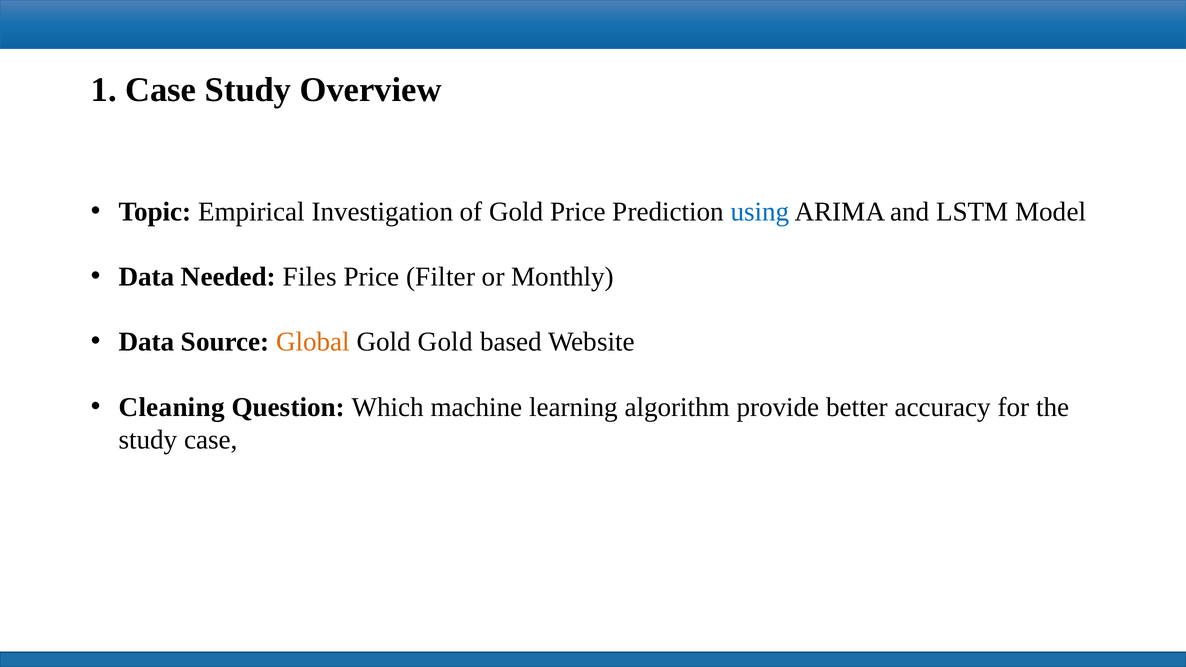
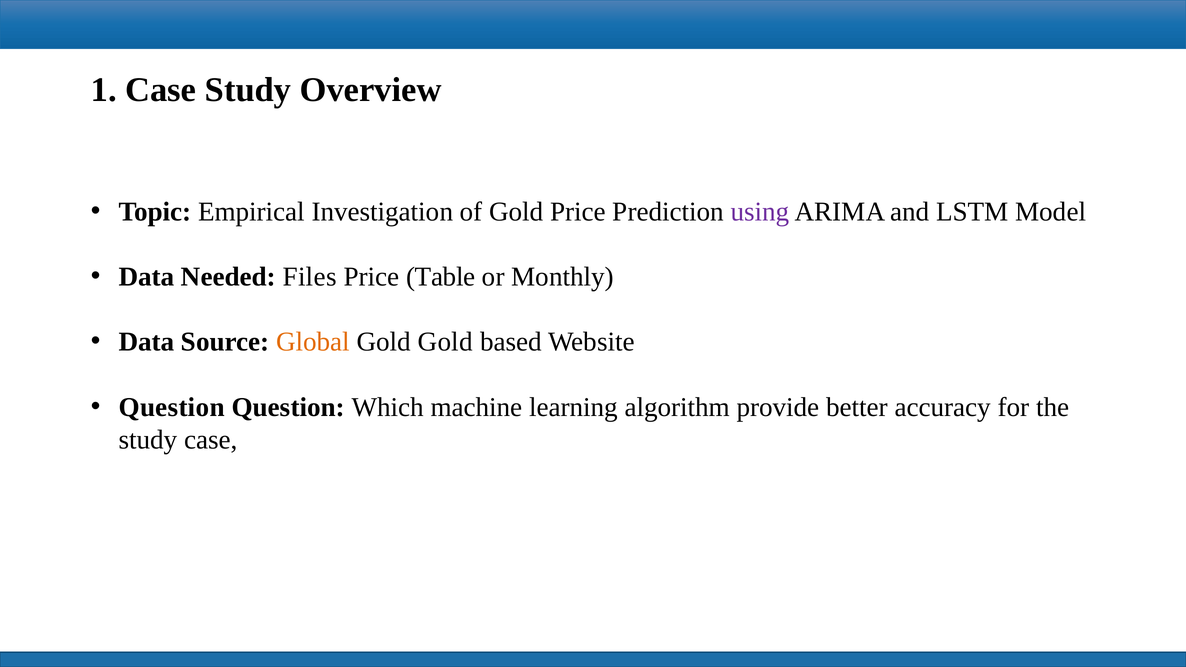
using colour: blue -> purple
Filter: Filter -> Table
Cleaning at (172, 407): Cleaning -> Question
